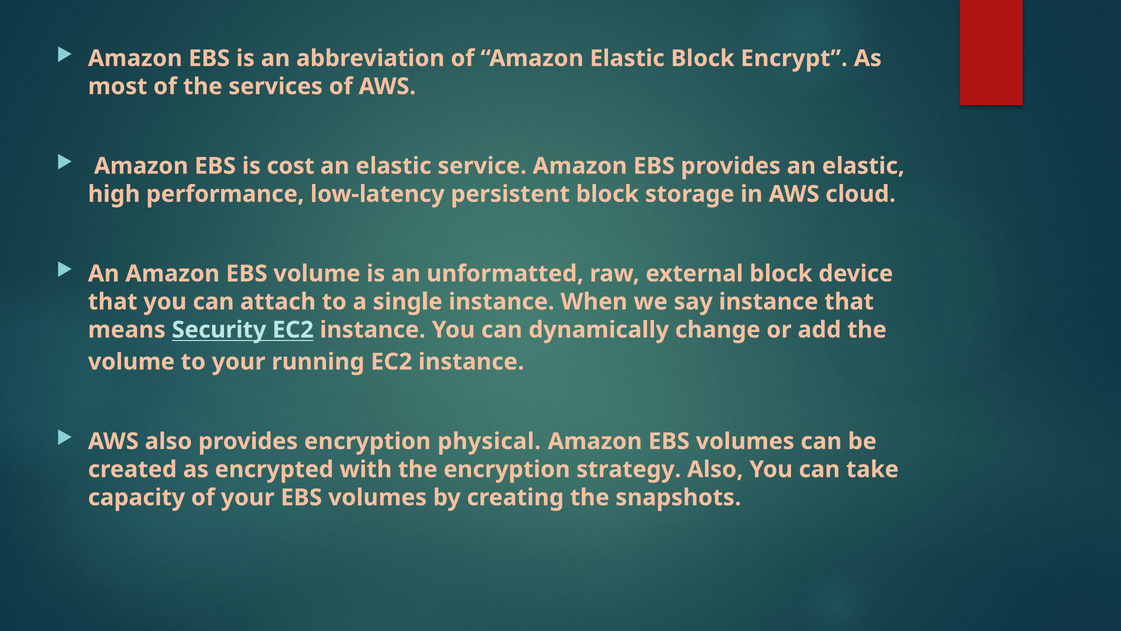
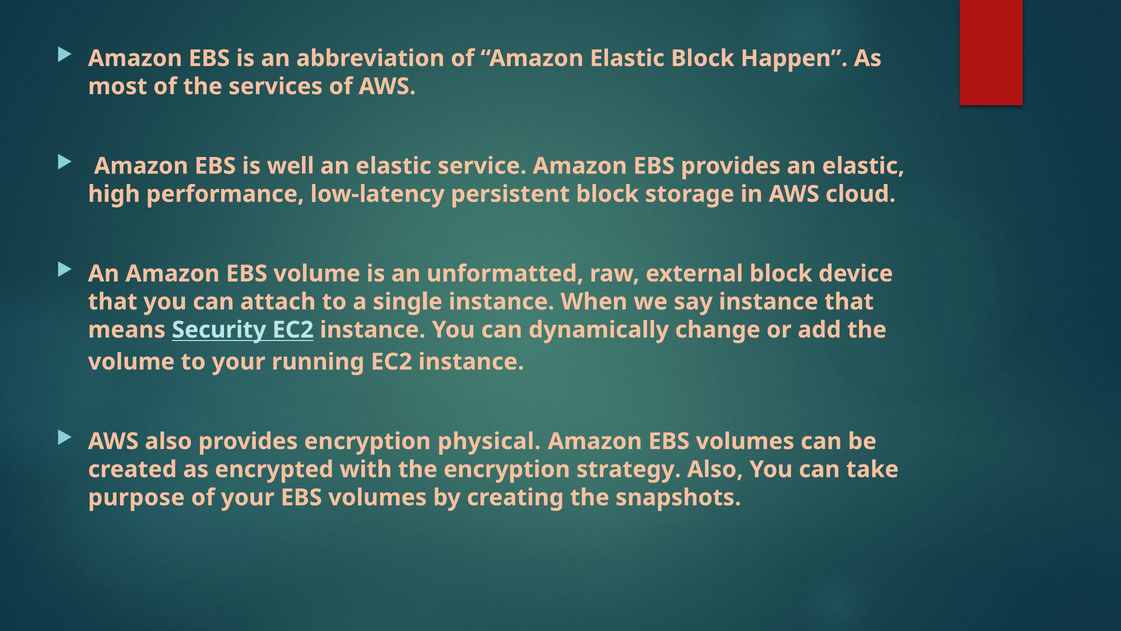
Encrypt: Encrypt -> Happen
cost: cost -> well
capacity: capacity -> purpose
